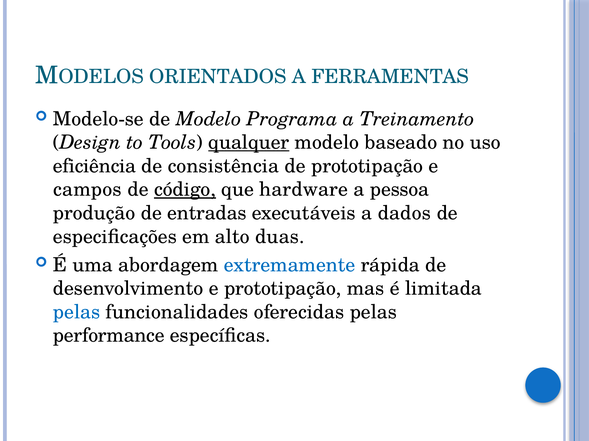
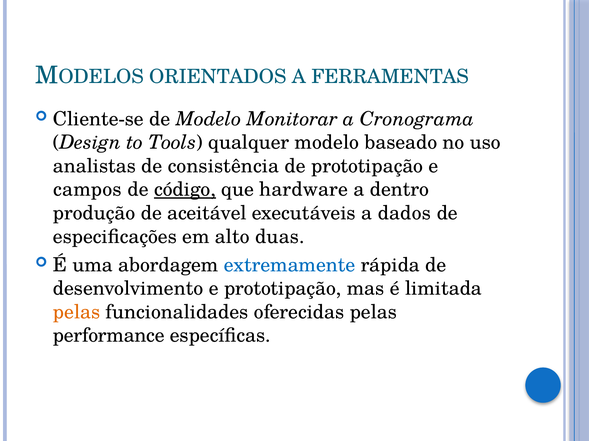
Modelo-se: Modelo-se -> Cliente-se
Programa: Programa -> Monitorar
Treinamento: Treinamento -> Cronograma
qualquer underline: present -> none
eficiência: eficiência -> analistas
pessoa: pessoa -> dentro
entradas: entradas -> aceitável
pelas at (77, 313) colour: blue -> orange
